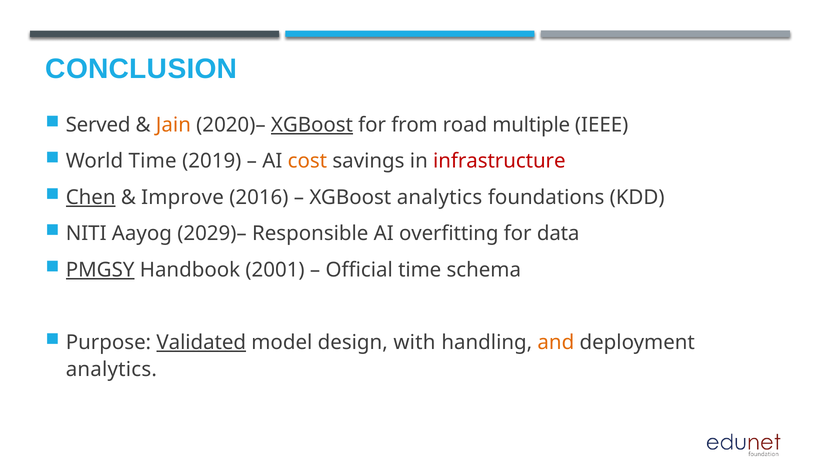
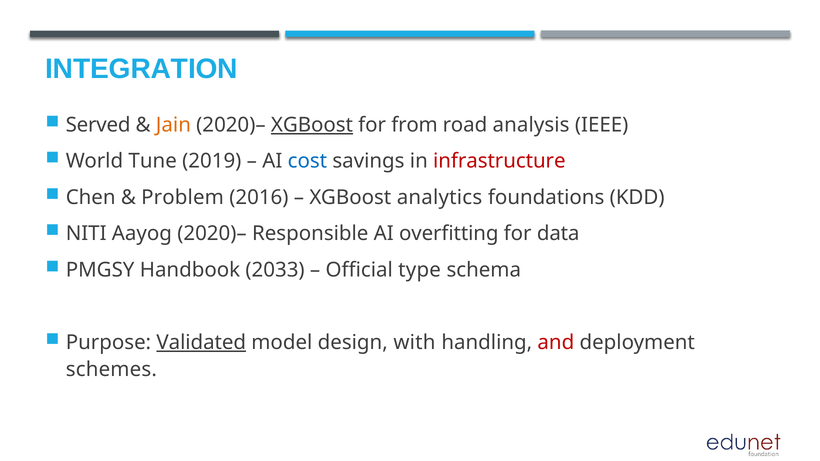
CONCLUSION: CONCLUSION -> INTEGRATION
multiple: multiple -> analysis
World Time: Time -> Tune
cost colour: orange -> blue
Chen underline: present -> none
Improve: Improve -> Problem
Aayog 2029)–: 2029)– -> 2020)–
PMGSY underline: present -> none
2001: 2001 -> 2033
Official time: time -> type
and colour: orange -> red
analytics at (111, 370): analytics -> schemes
